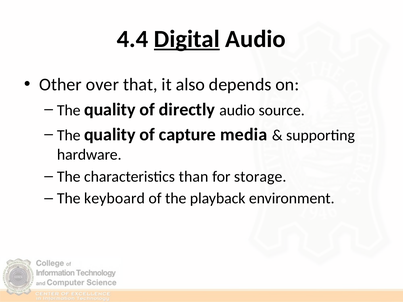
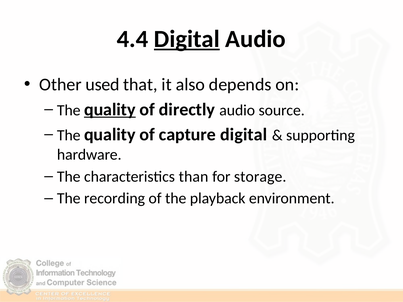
over: over -> used
quality at (110, 110) underline: none -> present
capture media: media -> digital
keyboard: keyboard -> recording
